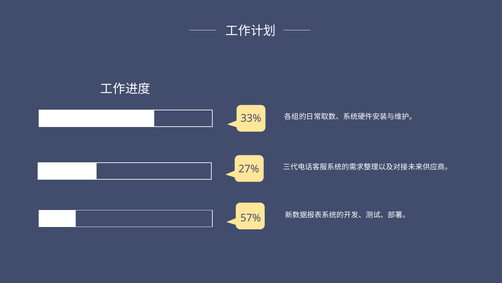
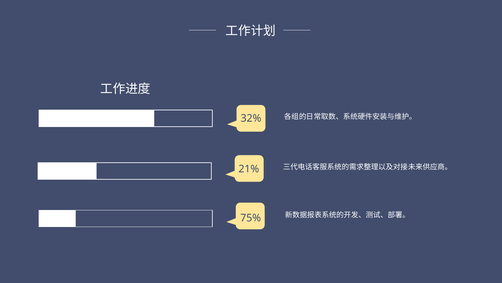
33%: 33% -> 32%
27%: 27% -> 21%
57%: 57% -> 75%
